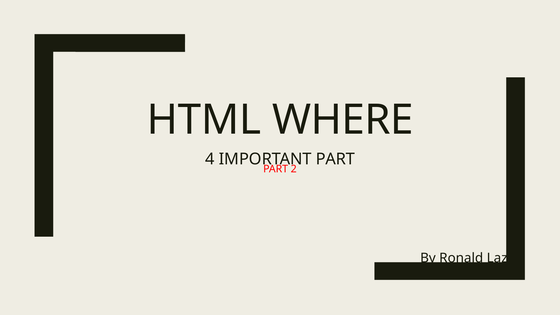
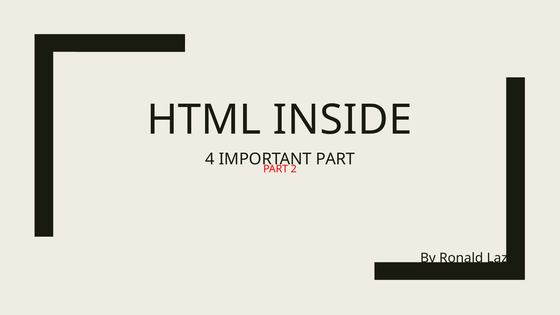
WHERE: WHERE -> INSIDE
